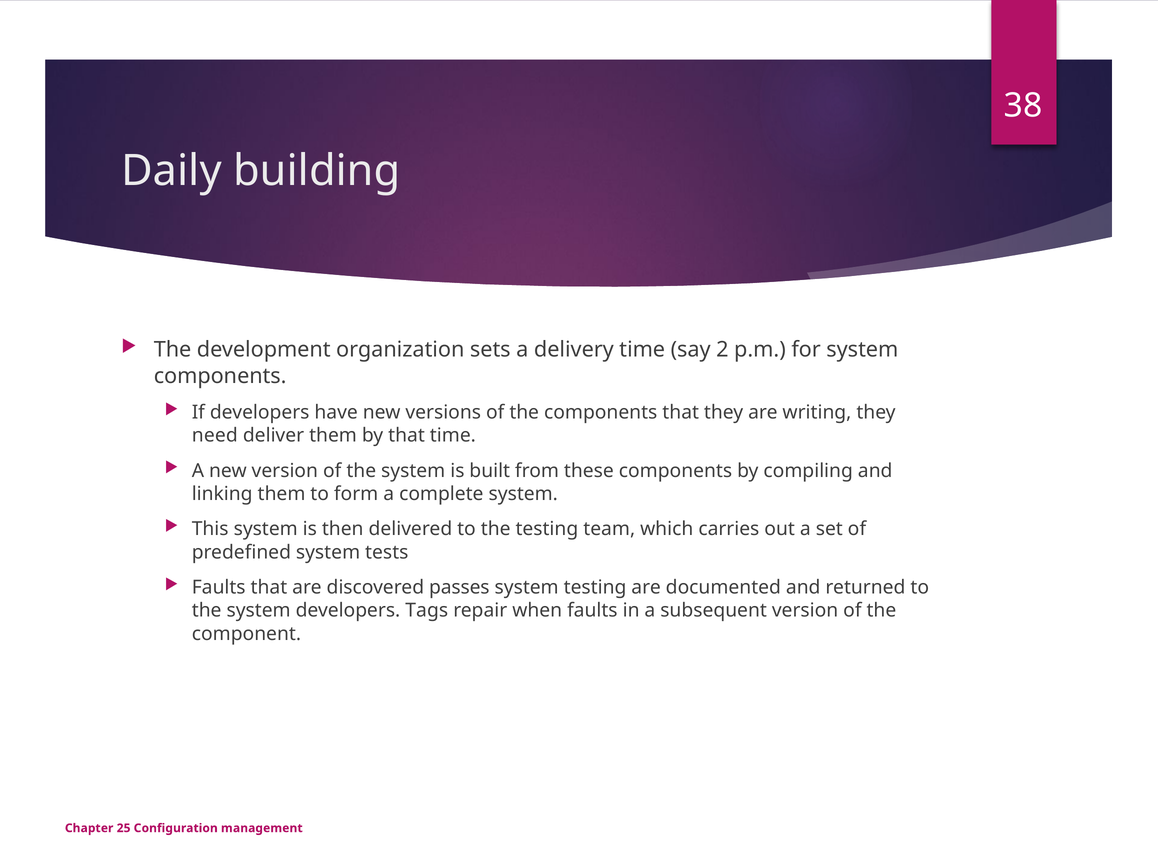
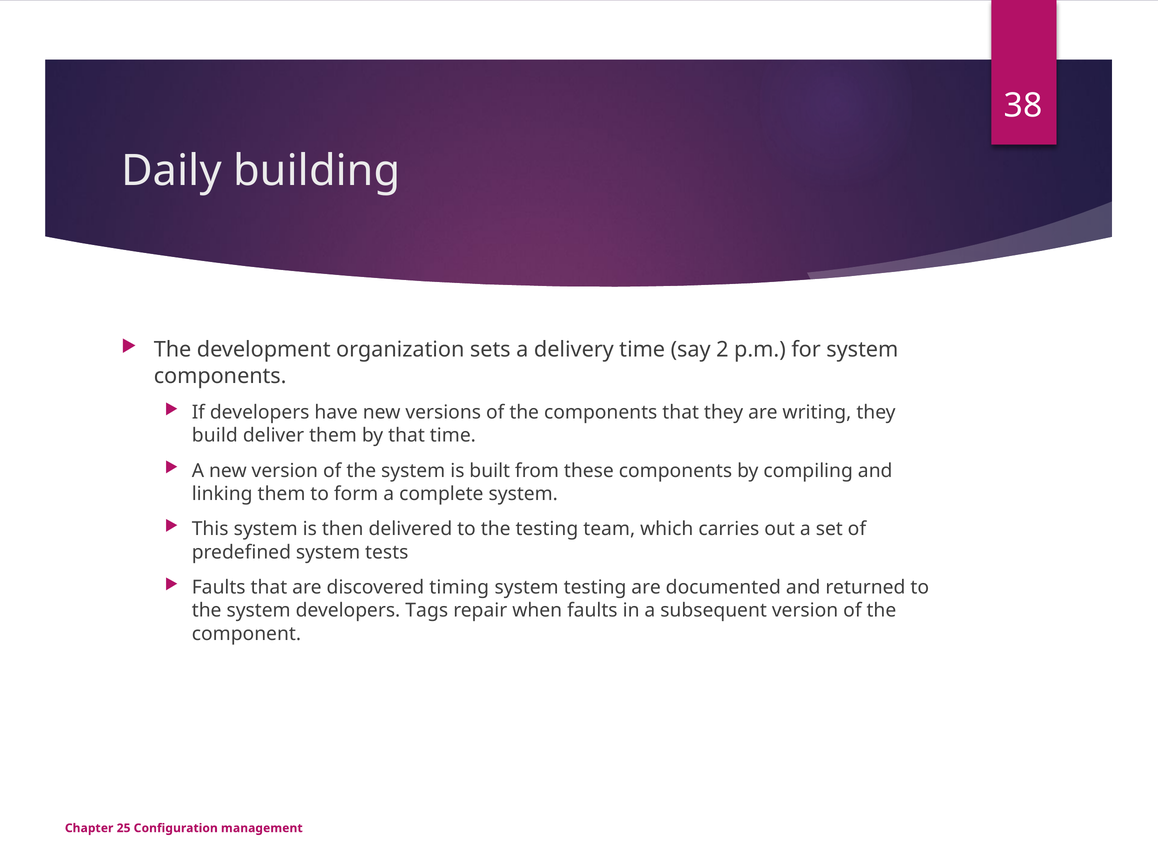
need: need -> build
passes: passes -> timing
